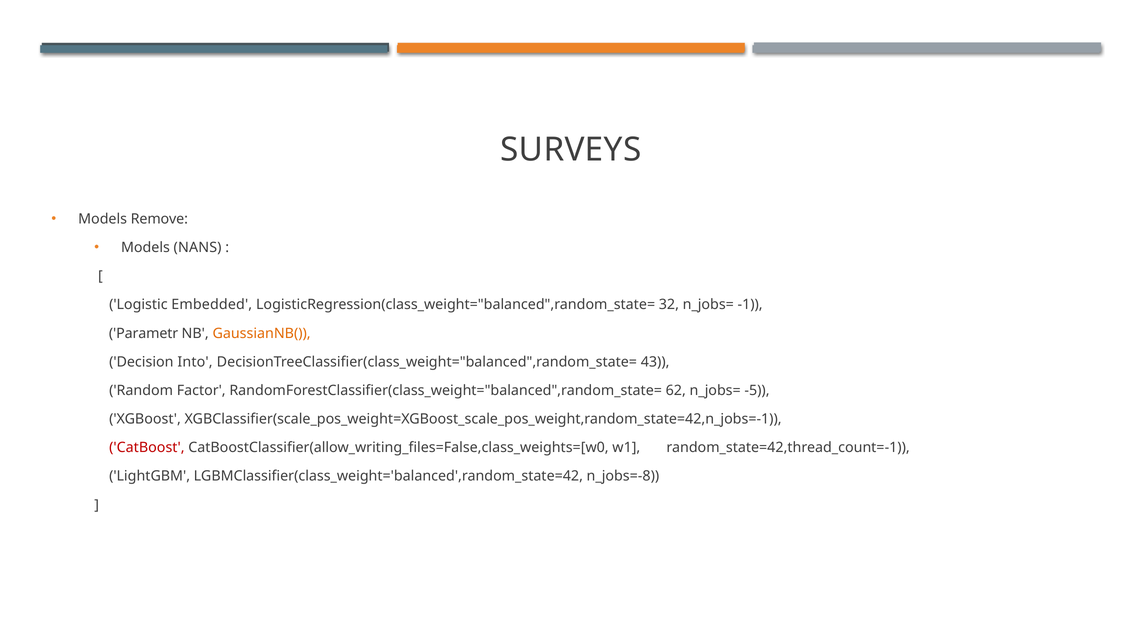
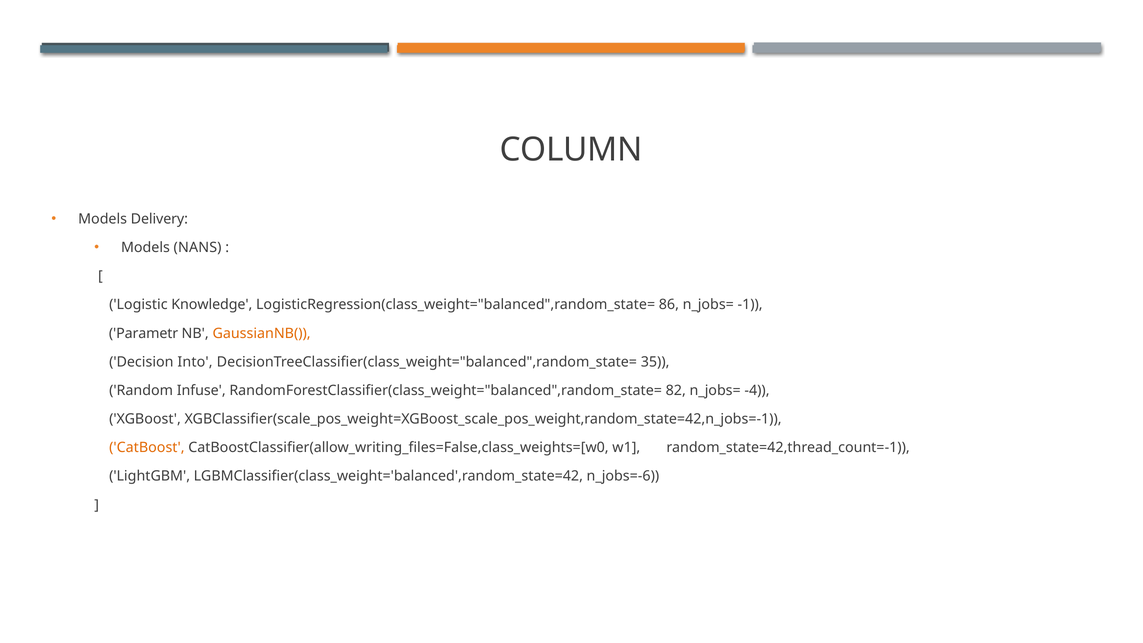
SURVEYS: SURVEYS -> COLUMN
Remove: Remove -> Delivery
Embedded: Embedded -> Knowledge
32: 32 -> 86
43: 43 -> 35
Factor: Factor -> Infuse
62: 62 -> 82
-5: -5 -> -4
CatBoost colour: red -> orange
n_jobs=-8: n_jobs=-8 -> n_jobs=-6
